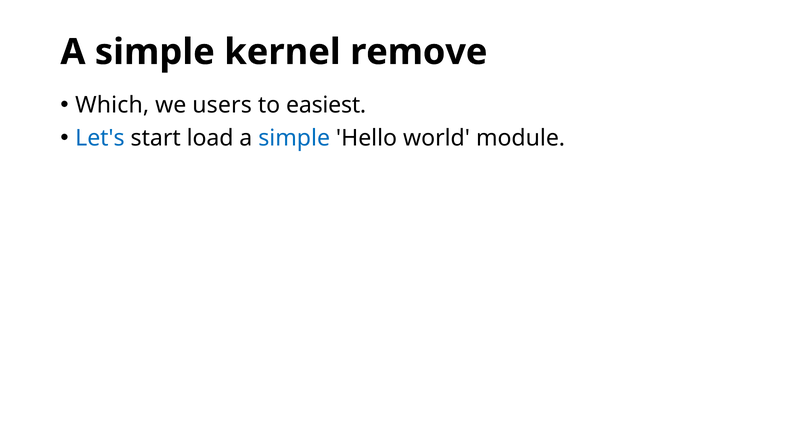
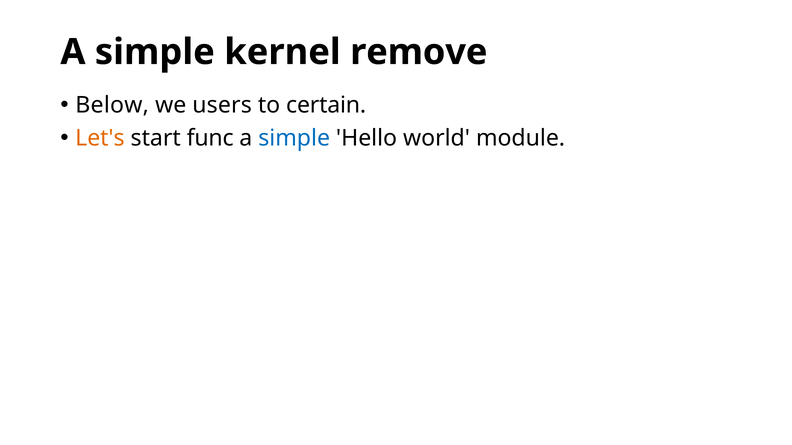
Which: Which -> Below
easiest: easiest -> certain
Let's colour: blue -> orange
load: load -> func
